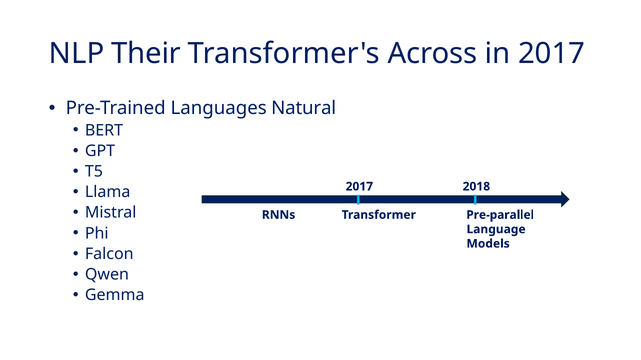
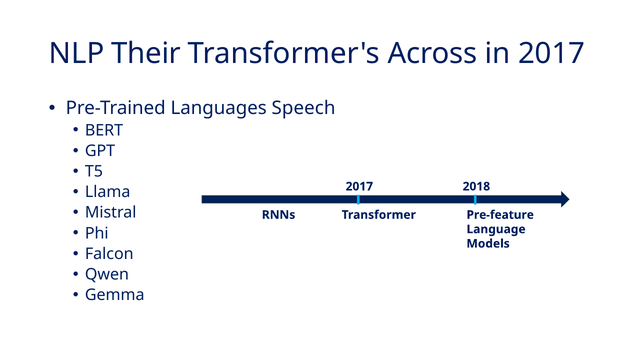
Natural: Natural -> Speech
Pre-parallel: Pre-parallel -> Pre-feature
